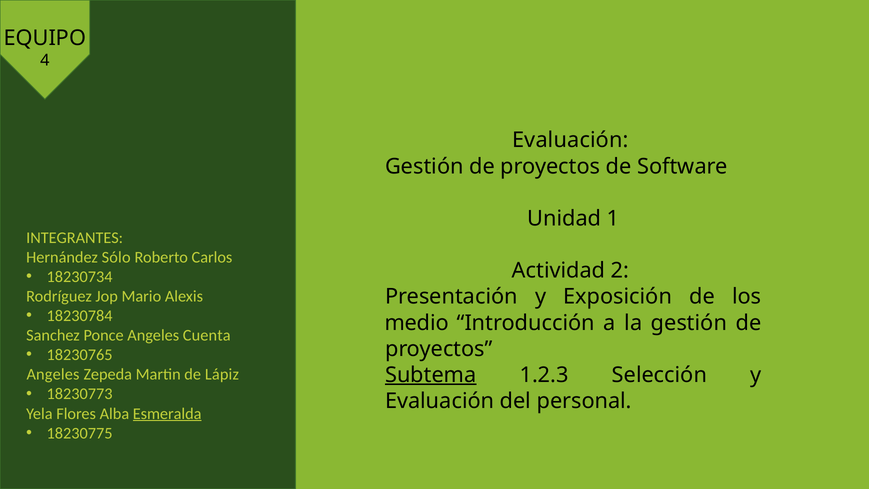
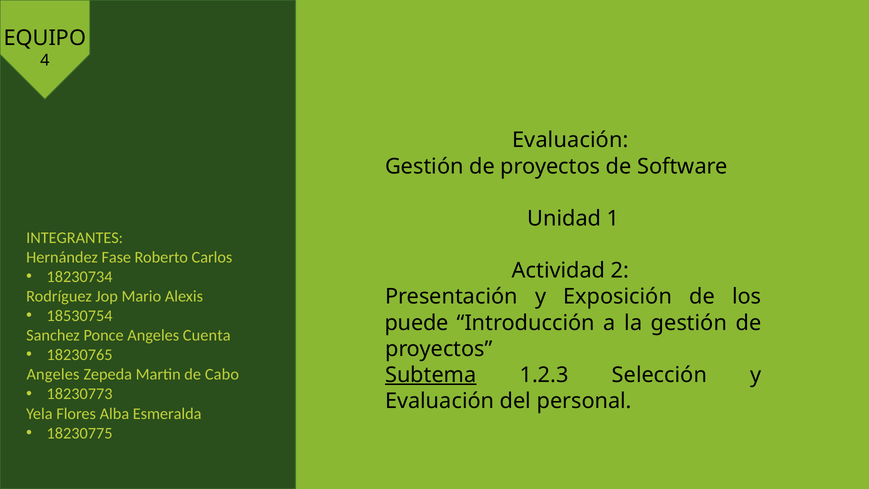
Sólo: Sólo -> Fase
18230784: 18230784 -> 18530754
medio: medio -> puede
Lápiz: Lápiz -> Cabo
Esmeralda underline: present -> none
